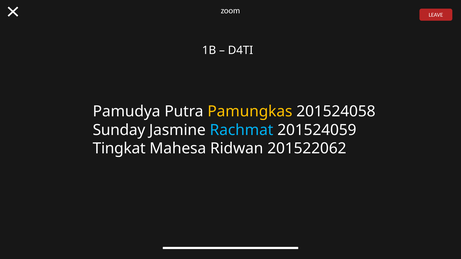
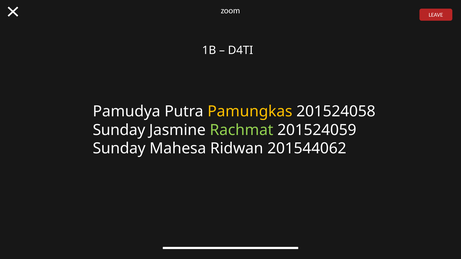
Rachmat colour: light blue -> light green
Tingkat at (119, 149): Tingkat -> Sunday
201522062: 201522062 -> 201544062
